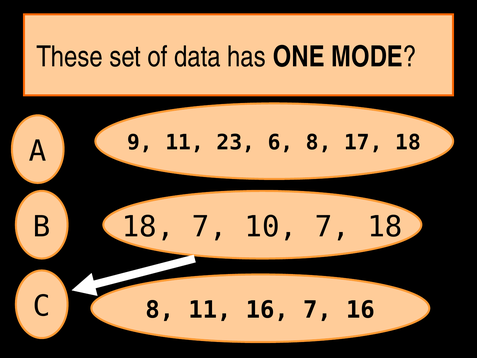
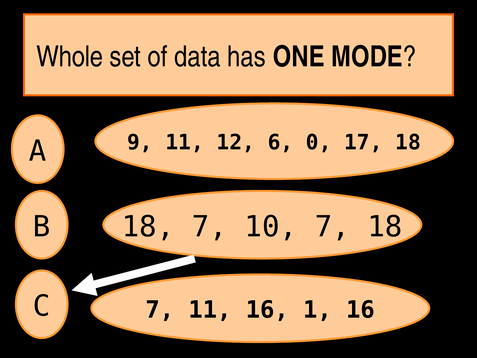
These: These -> Whole
23: 23 -> 12
6 8: 8 -> 0
8 at (160, 310): 8 -> 7
16 7: 7 -> 1
